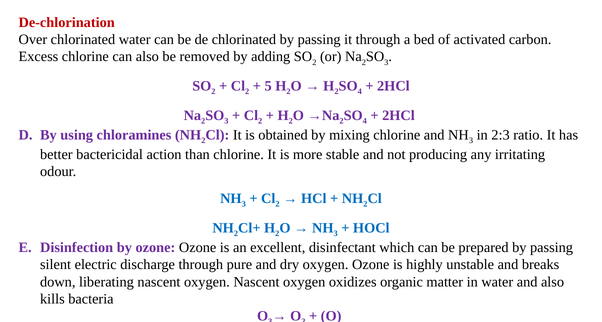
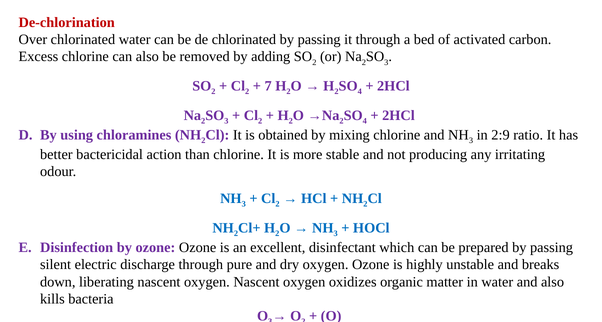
5: 5 -> 7
2:3: 2:3 -> 2:9
